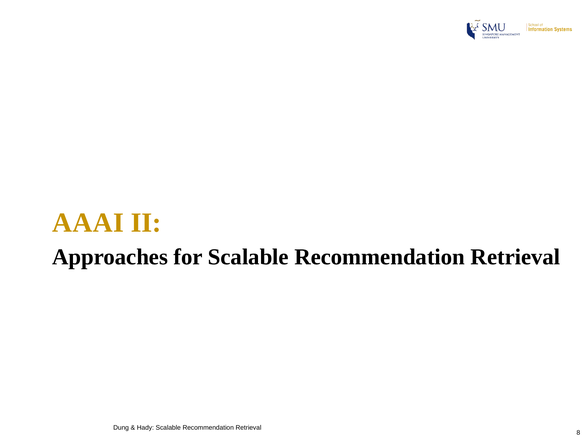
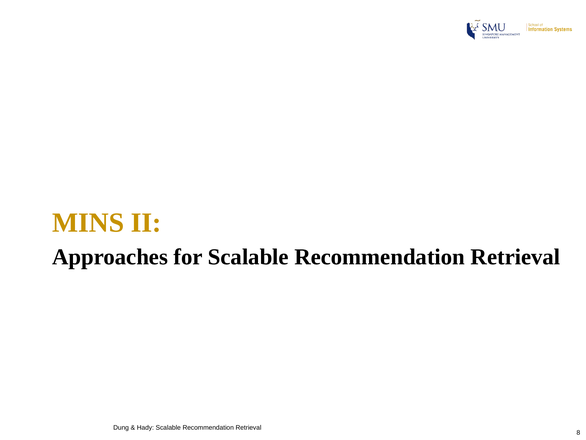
AAAI: AAAI -> MINS
